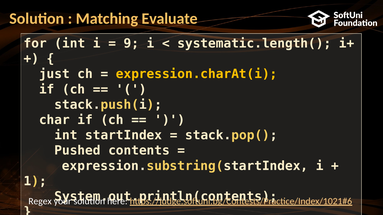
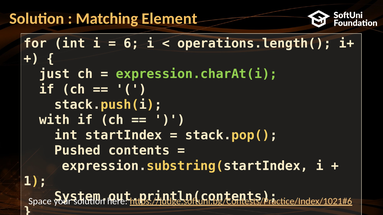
Evaluate: Evaluate -> Element
9: 9 -> 6
systematic.length(: systematic.length( -> operations.length(
expression.charAt(i colour: yellow -> light green
char: char -> with
Regex: Regex -> Space
